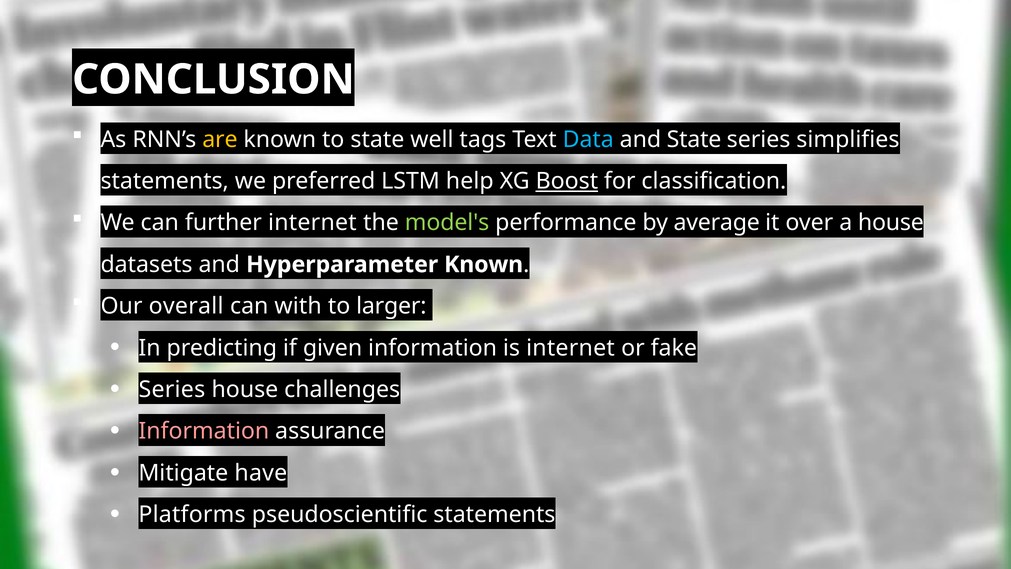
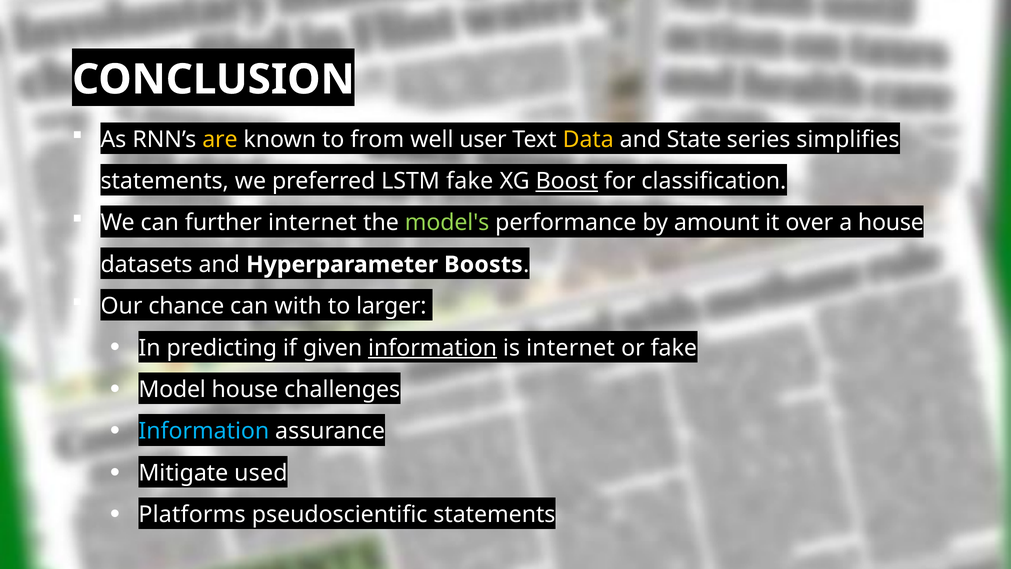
to state: state -> from
tags: tags -> user
Data colour: light blue -> yellow
LSTM help: help -> fake
average: average -> amount
Hyperparameter Known: Known -> Boosts
overall: overall -> chance
information at (433, 348) underline: none -> present
Series at (172, 389): Series -> Model
Information at (204, 431) colour: pink -> light blue
have: have -> used
